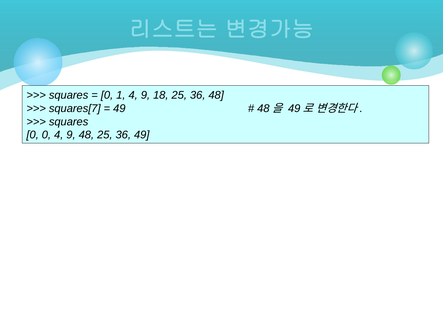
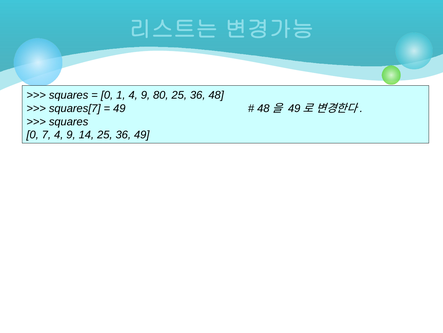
18: 18 -> 80
0 0: 0 -> 7
9 48: 48 -> 14
